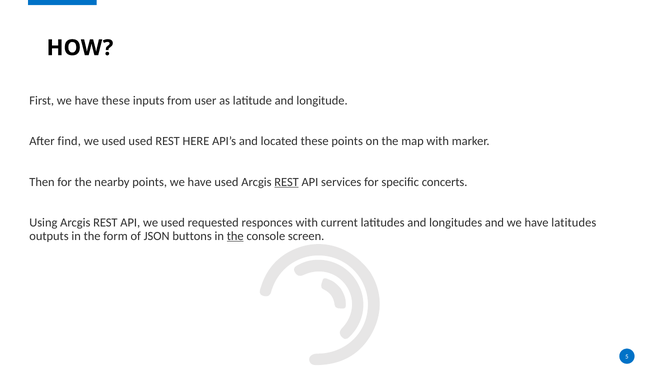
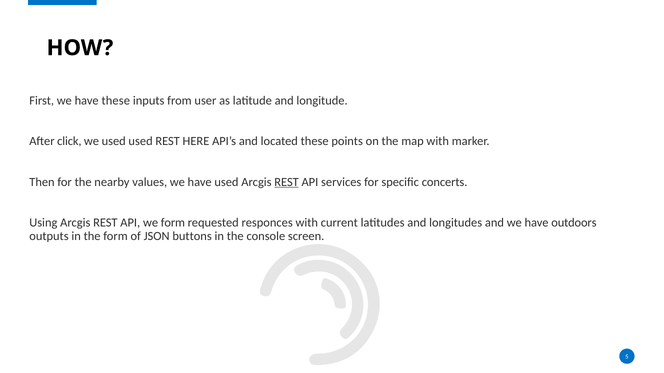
find: find -> click
nearby points: points -> values
API we used: used -> form
have latitudes: latitudes -> outdoors
the at (235, 236) underline: present -> none
